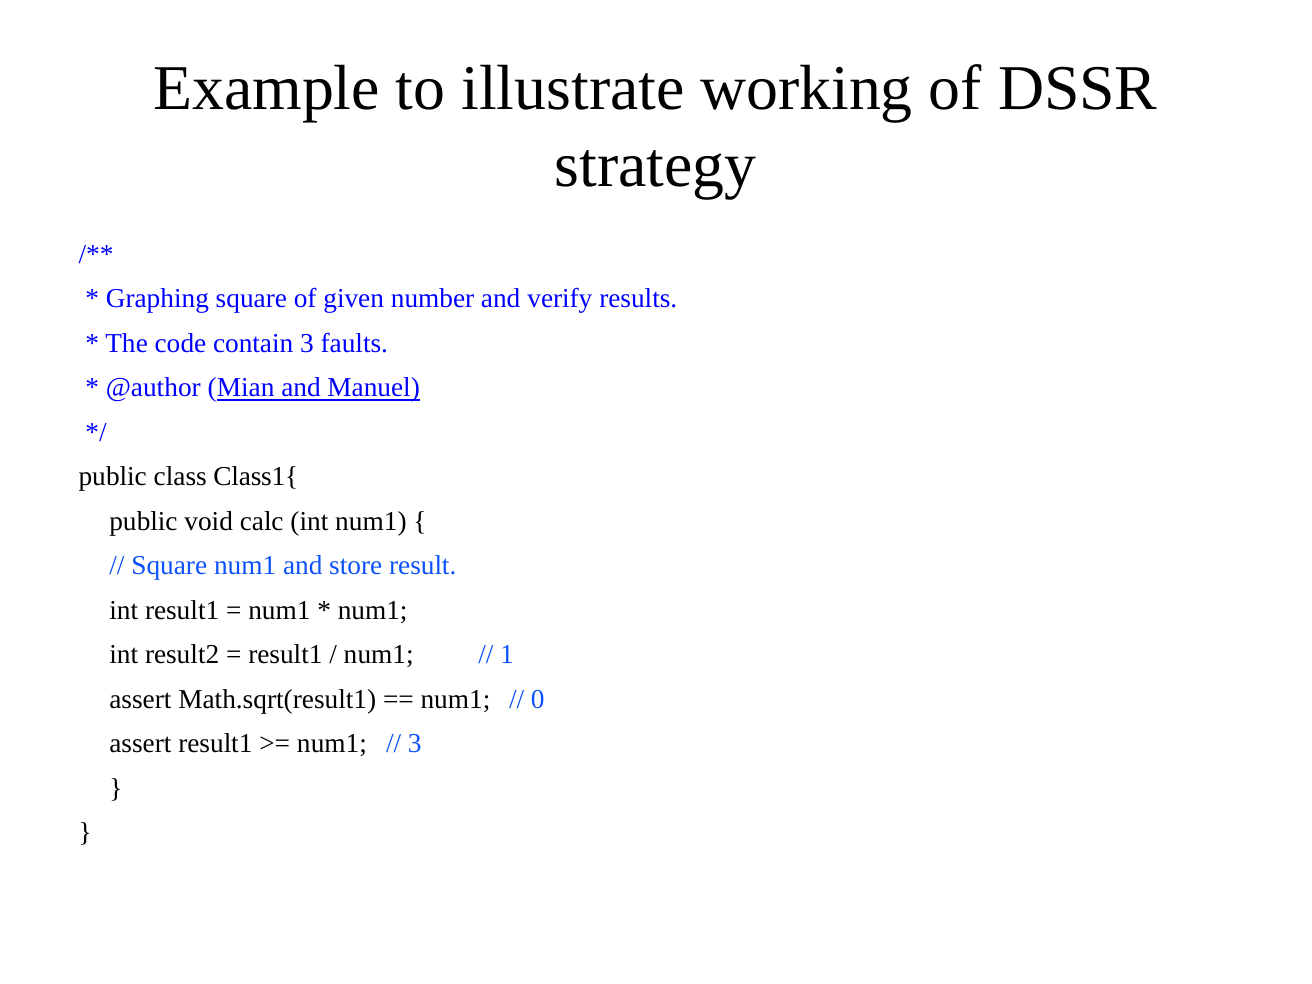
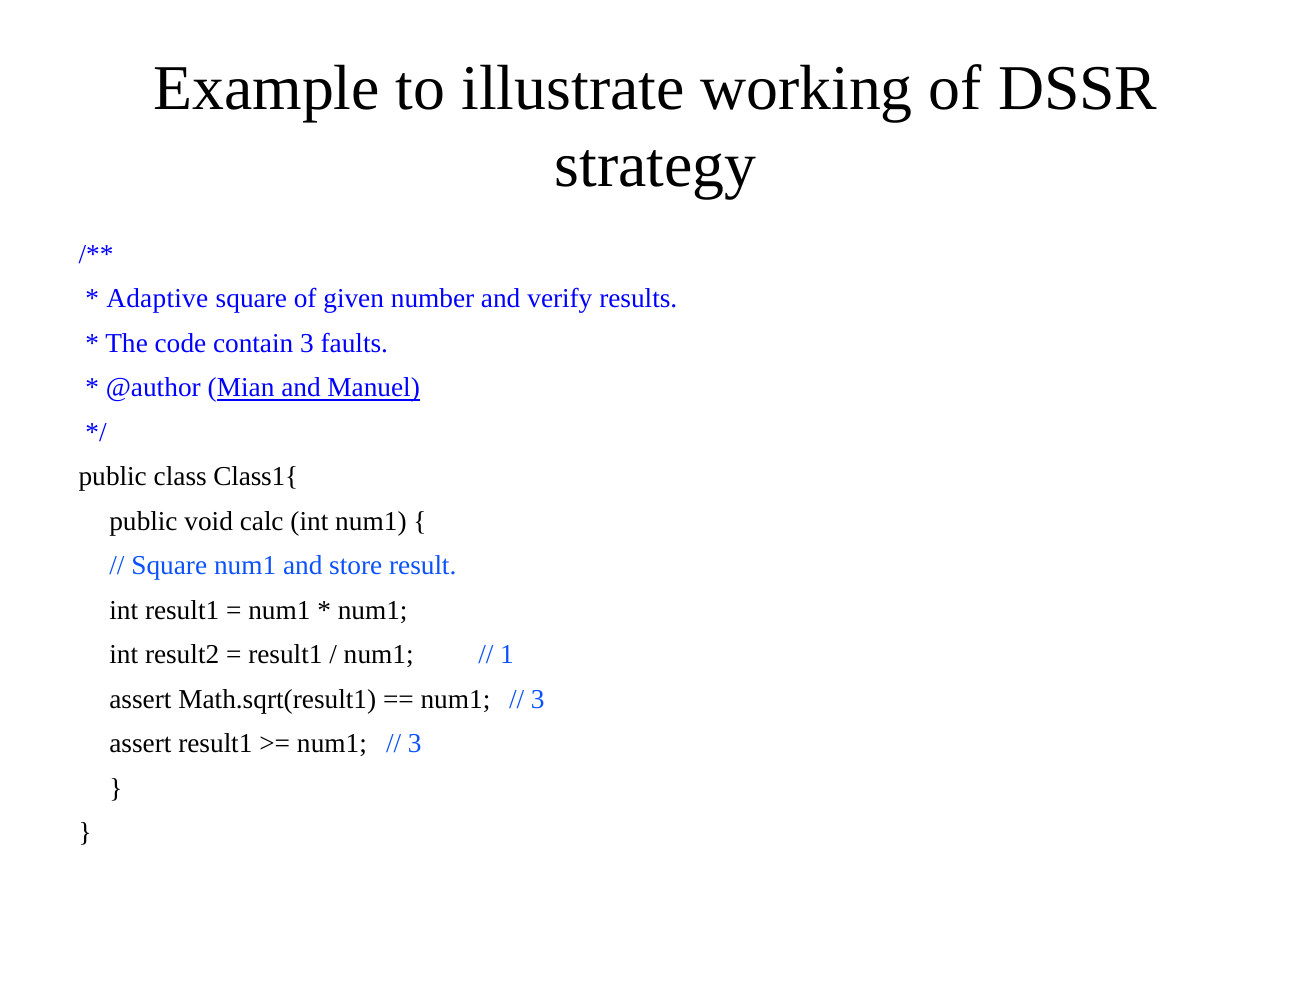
Graphing: Graphing -> Adaptive
0 at (538, 699): 0 -> 3
